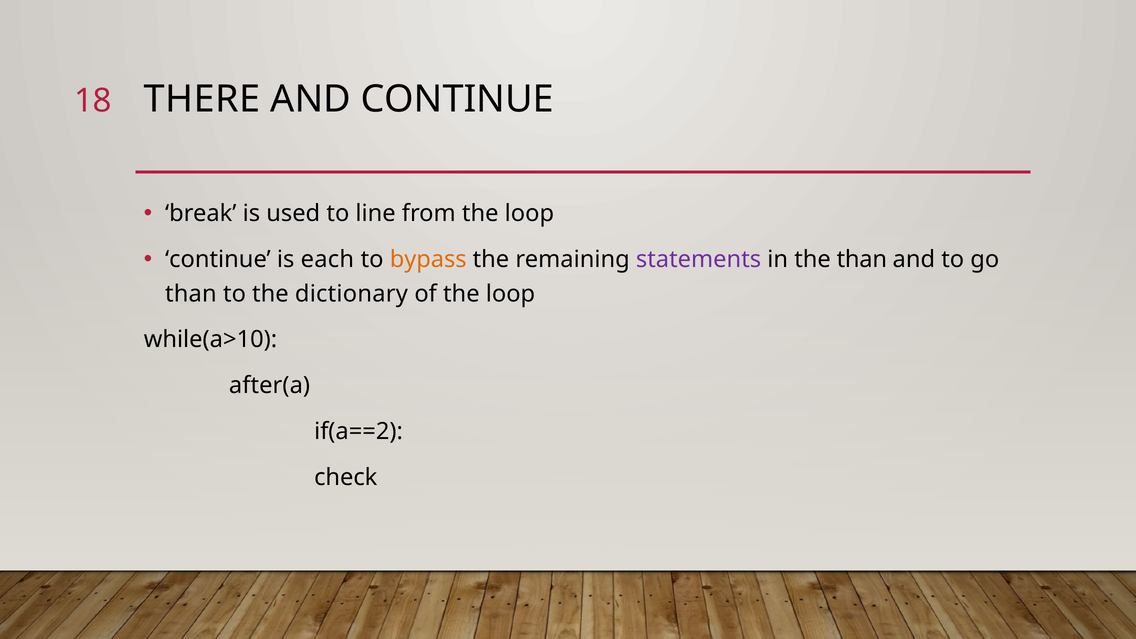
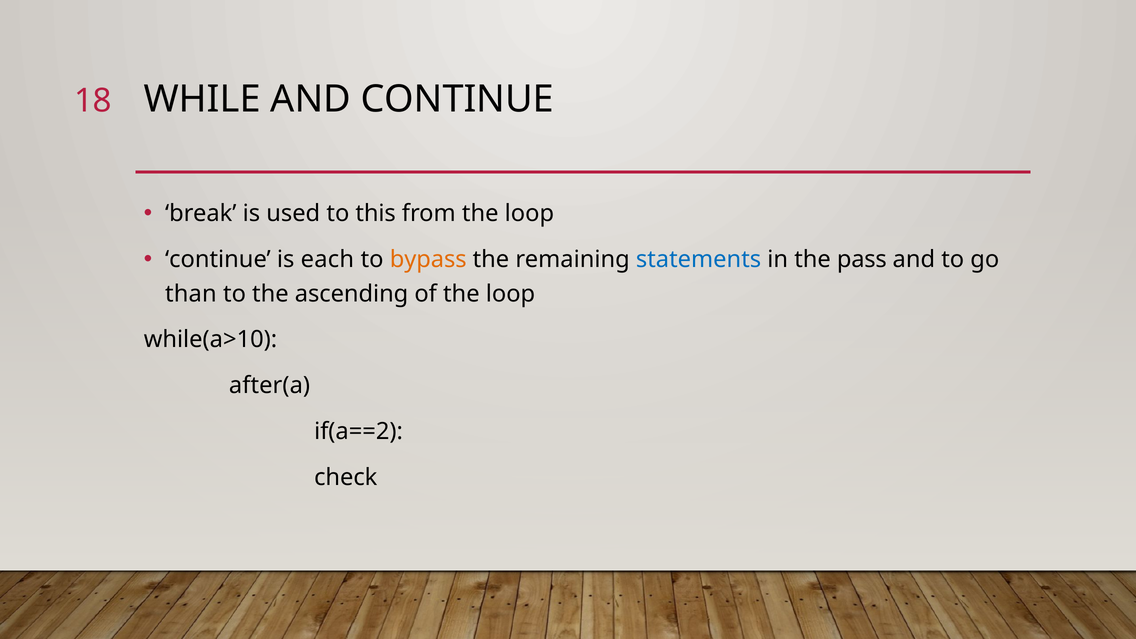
THERE: THERE -> WHILE
line: line -> this
statements colour: purple -> blue
the than: than -> pass
dictionary: dictionary -> ascending
